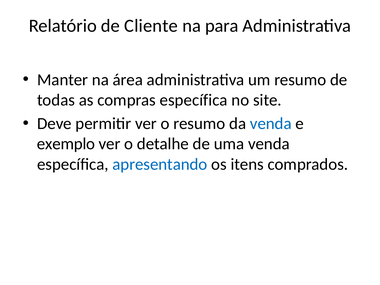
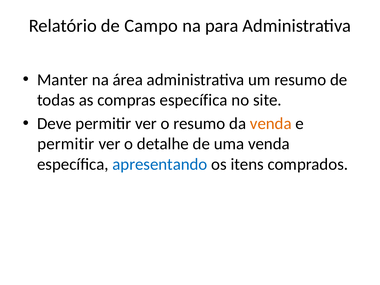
Cliente: Cliente -> Campo
venda at (271, 124) colour: blue -> orange
exemplo at (66, 144): exemplo -> permitir
